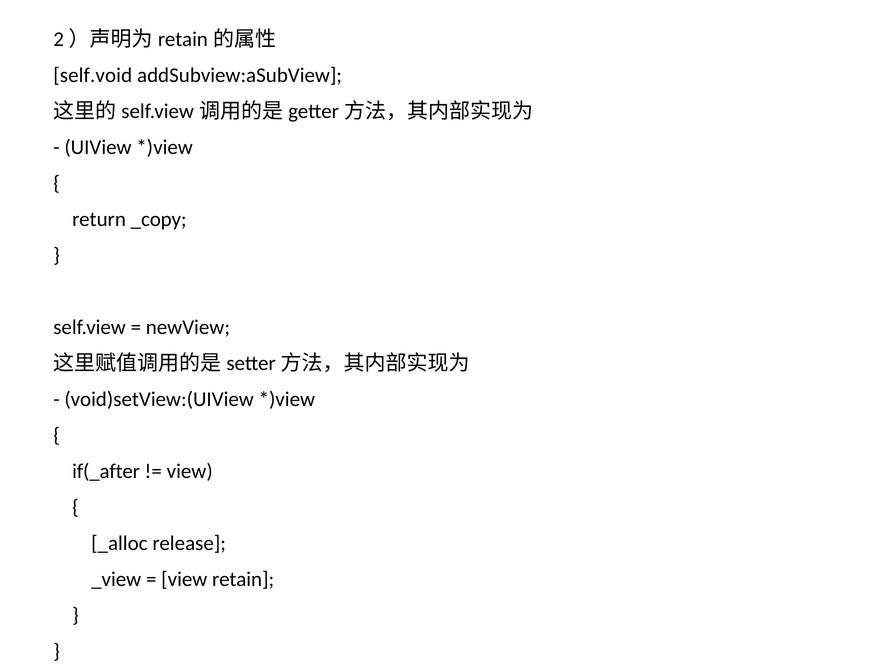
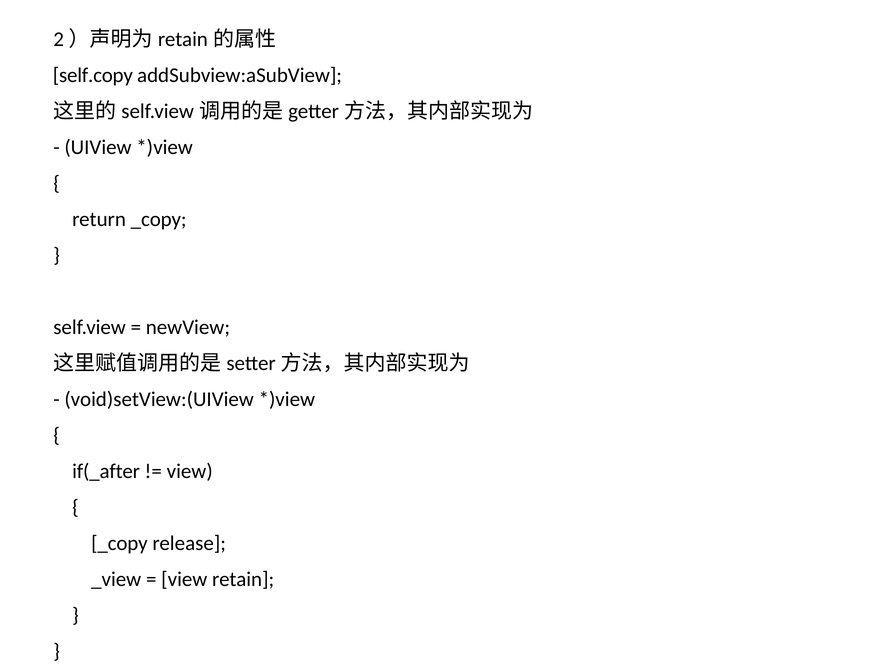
self.void: self.void -> self.copy
_alloc at (119, 543): _alloc -> _copy
